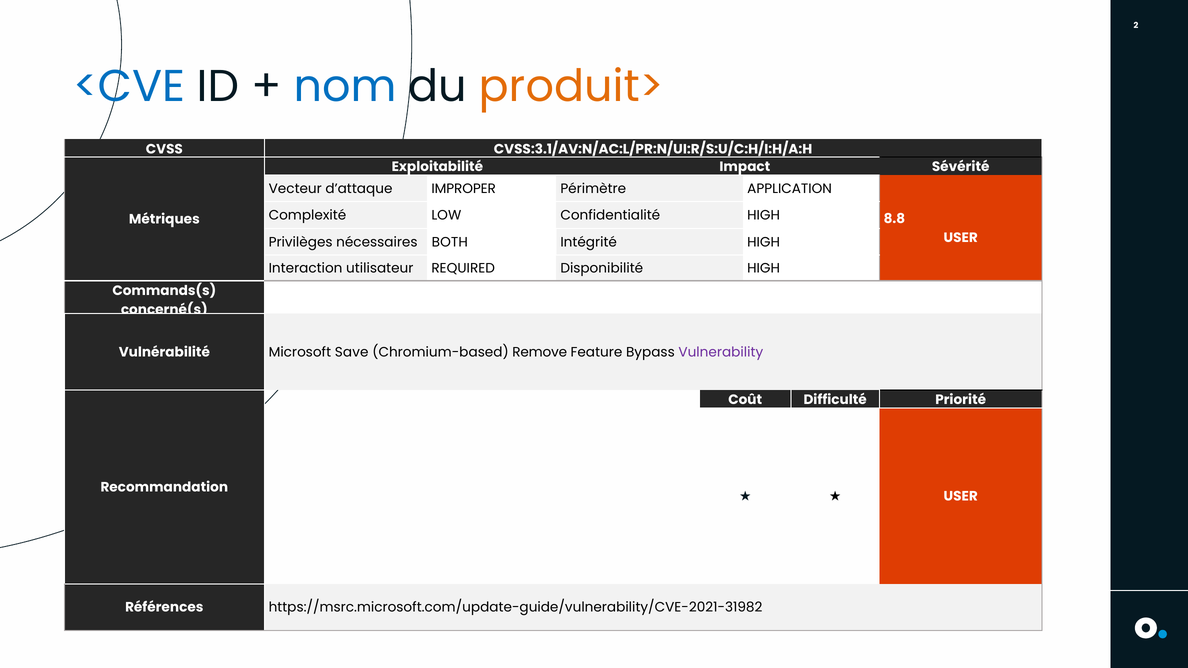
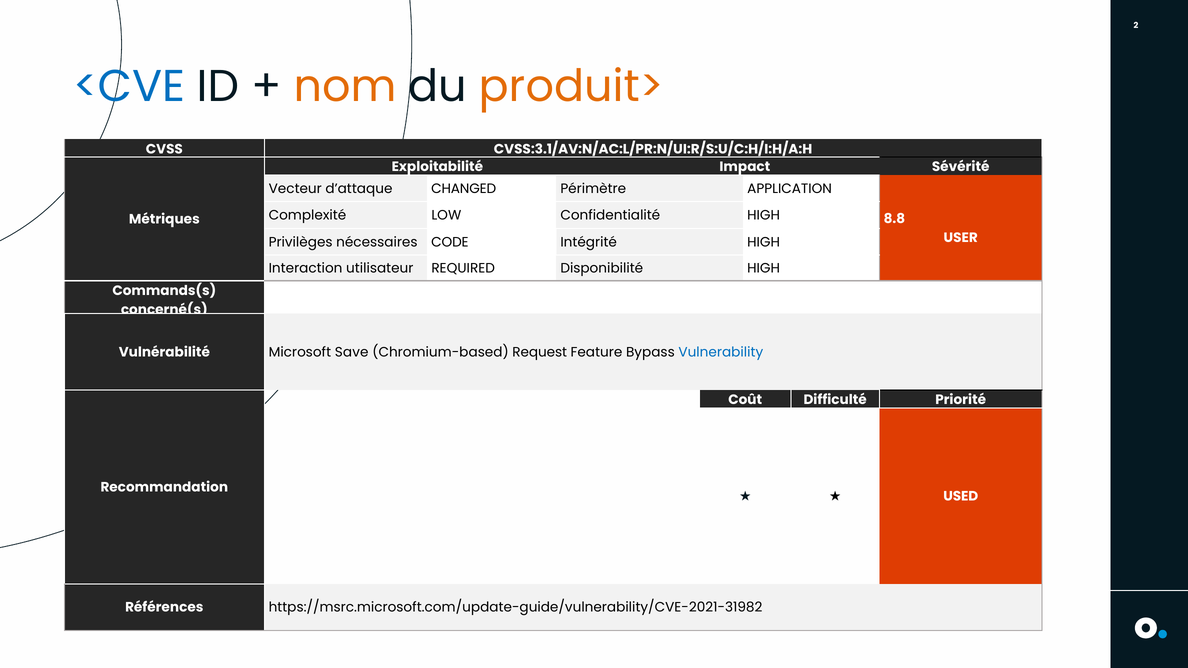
nom colour: blue -> orange
IMPROPER: IMPROPER -> CHANGED
BOTH: BOTH -> CODE
Remove: Remove -> Request
Vulnerability colour: purple -> blue
USER at (961, 496): USER -> USED
